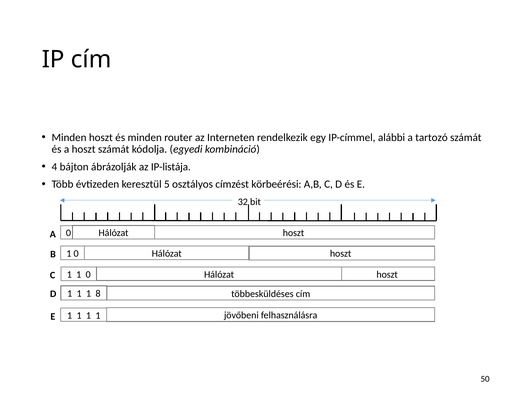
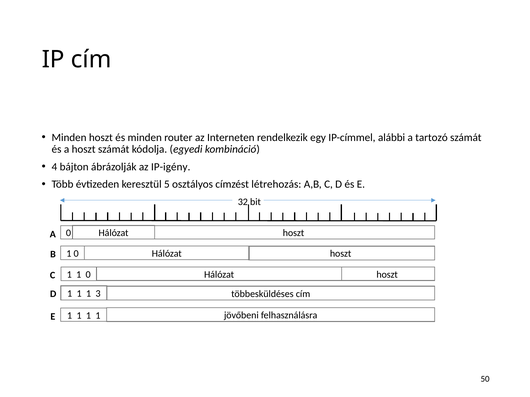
IP-listája: IP-listája -> IP-igény
körbeérési: körbeérési -> létrehozás
8: 8 -> 3
